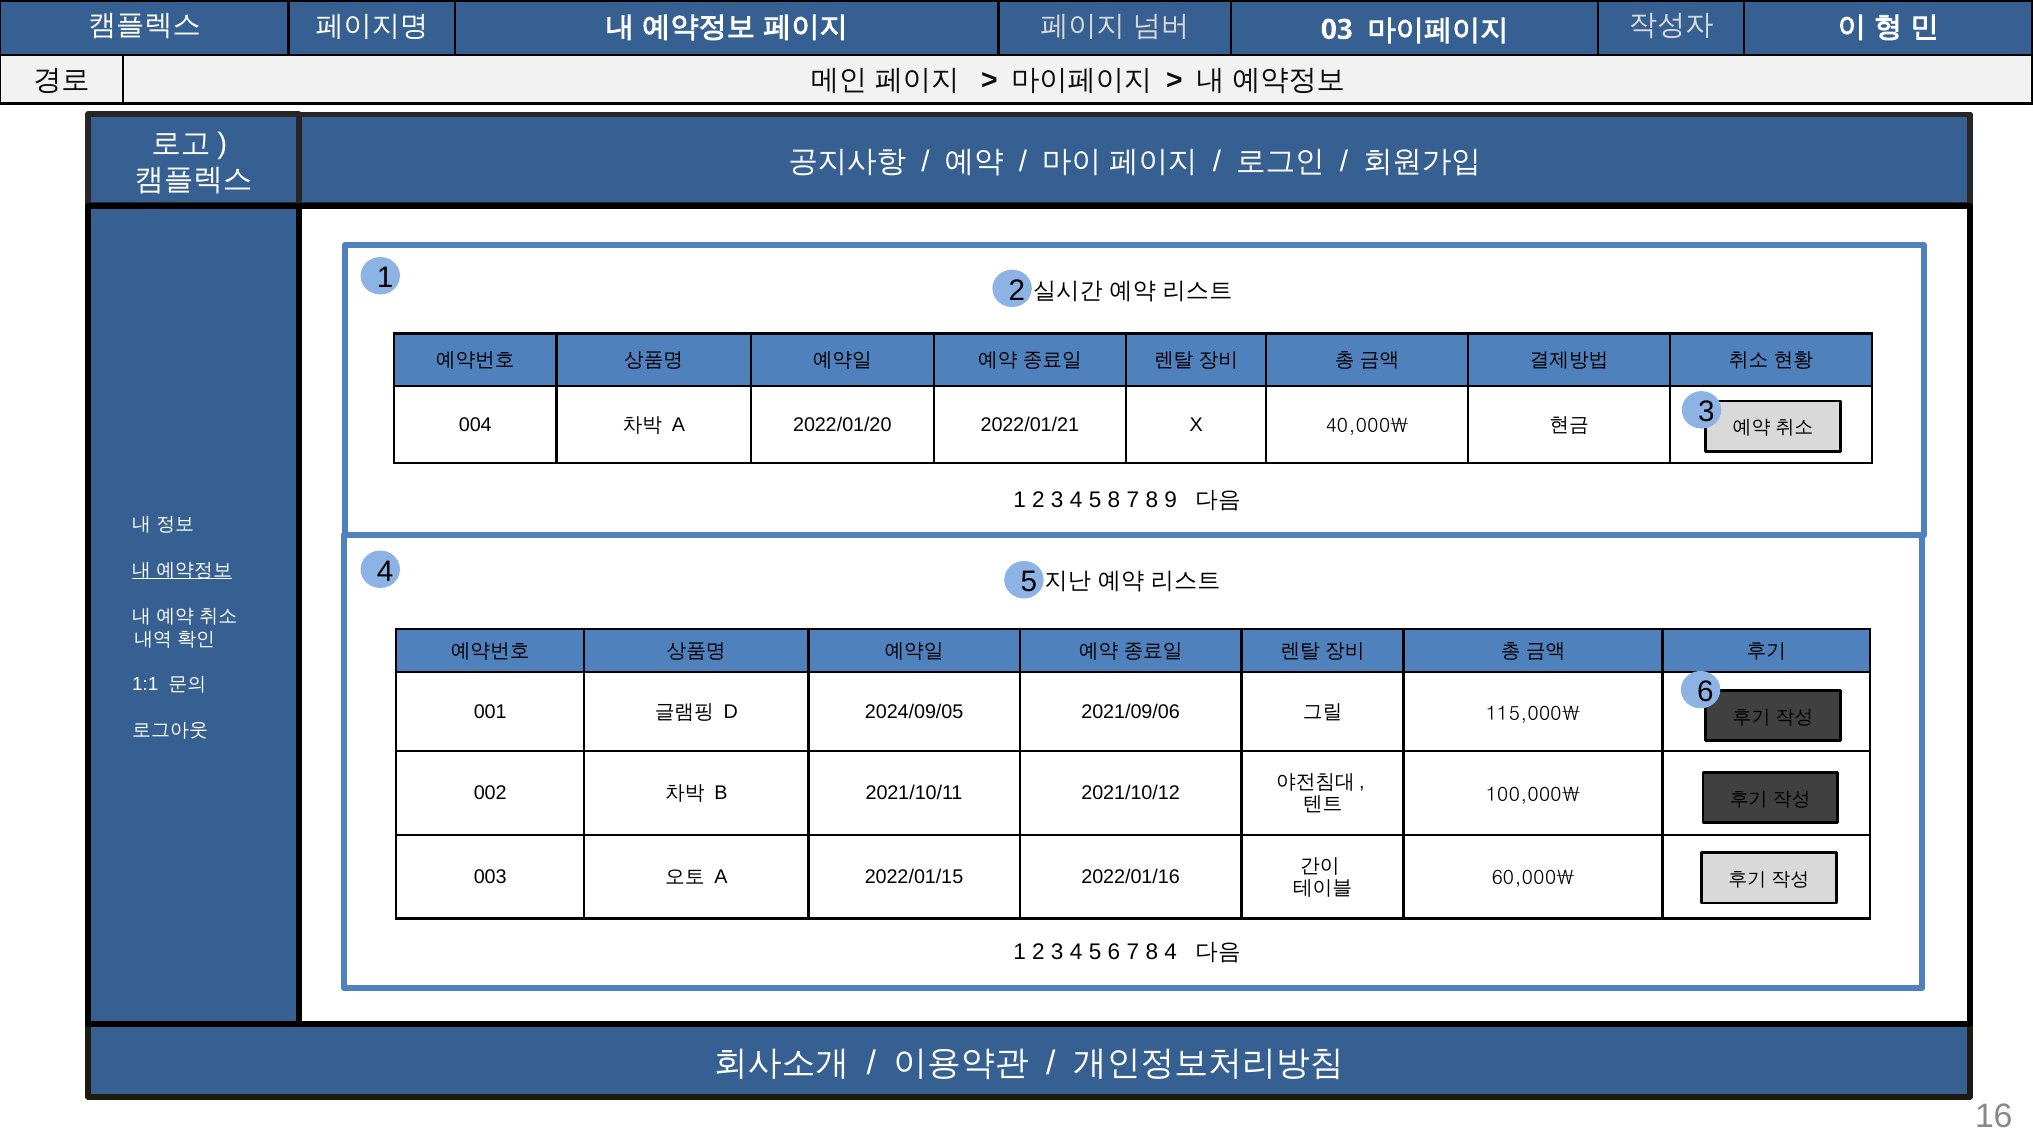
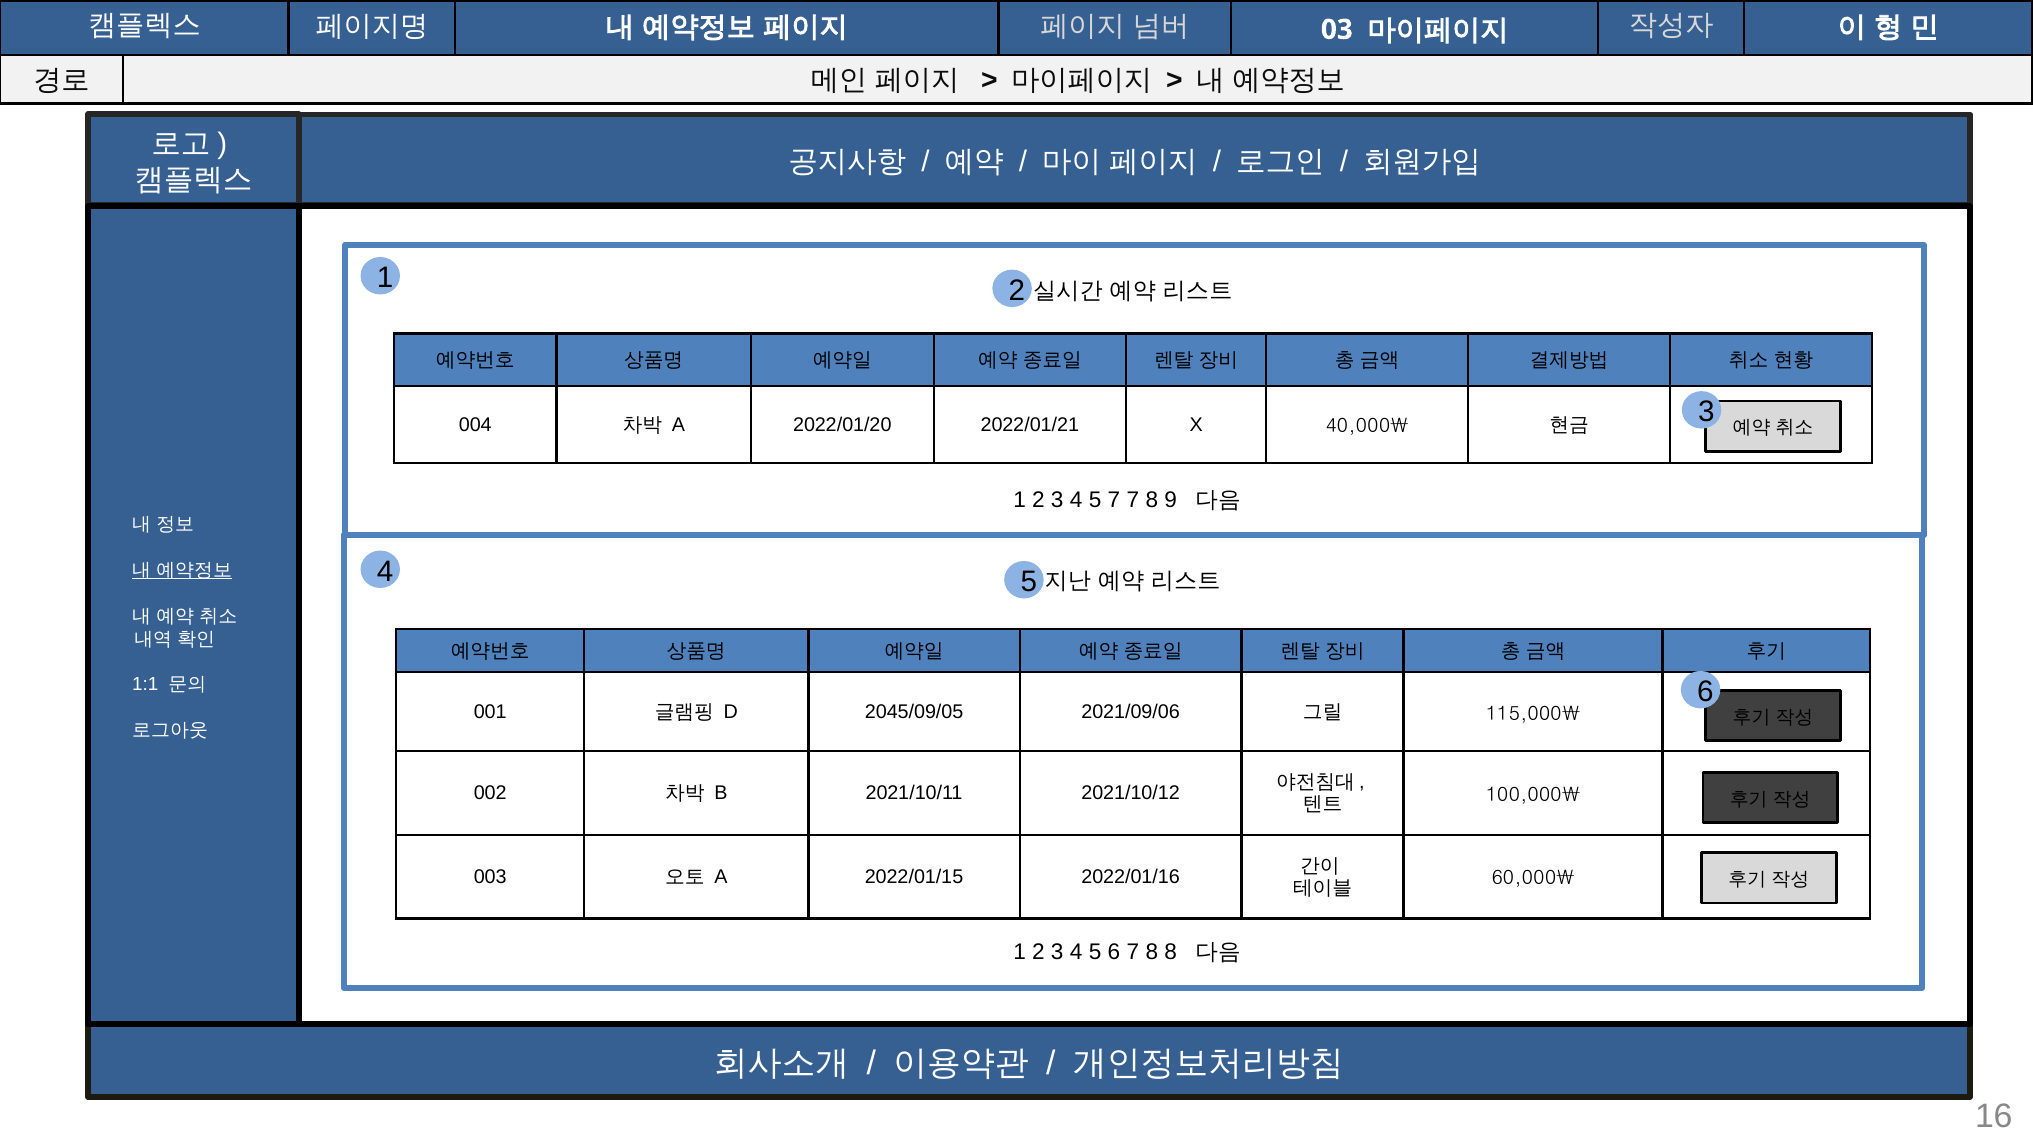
5 8: 8 -> 7
2024/09/05: 2024/09/05 -> 2045/09/05
8 4: 4 -> 8
